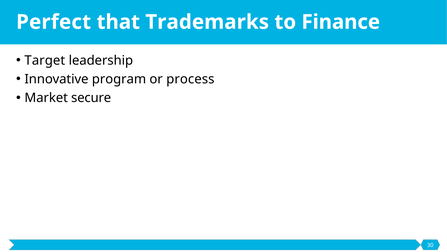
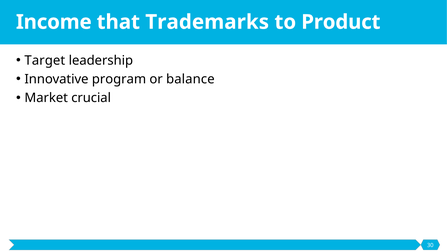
Perfect: Perfect -> Income
Finance: Finance -> Product
process: process -> balance
secure: secure -> crucial
